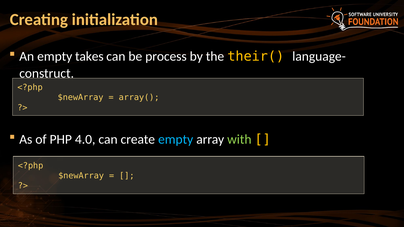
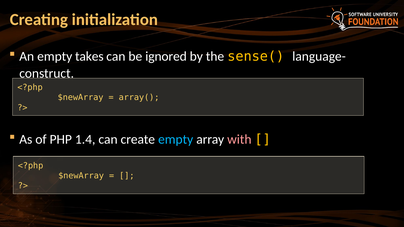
process: process -> ignored
their(: their( -> sense(
4.0: 4.0 -> 1.4
with colour: light green -> pink
